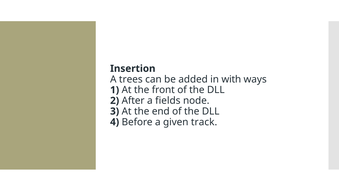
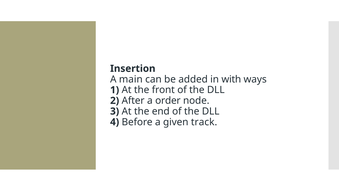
trees: trees -> main
fields: fields -> order
